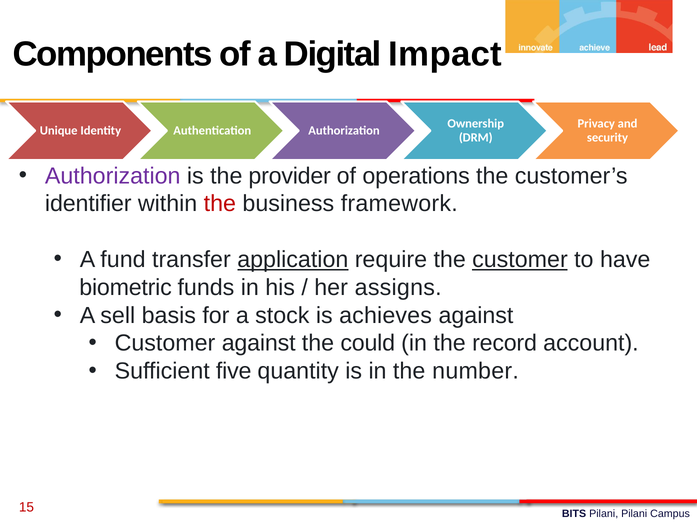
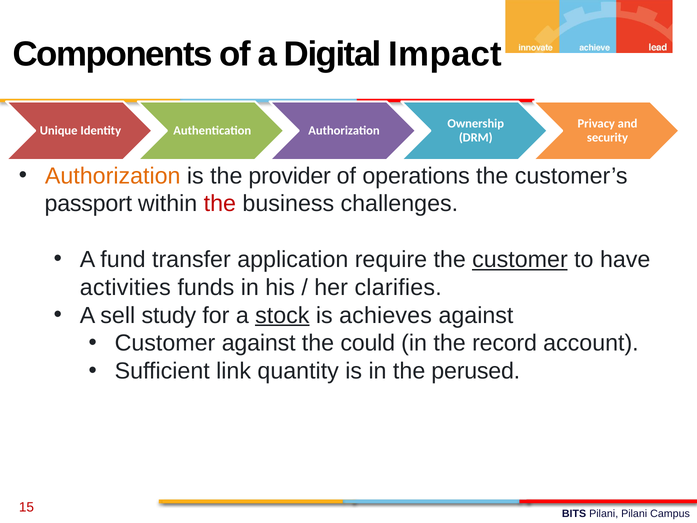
Authorization at (113, 176) colour: purple -> orange
identifier: identifier -> passport
framework: framework -> challenges
application underline: present -> none
biometric: biometric -> activities
assigns: assigns -> clarifies
basis: basis -> study
stock underline: none -> present
five: five -> link
number: number -> perused
